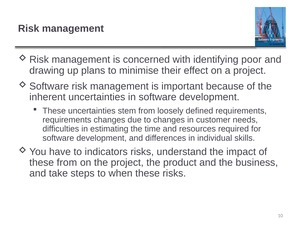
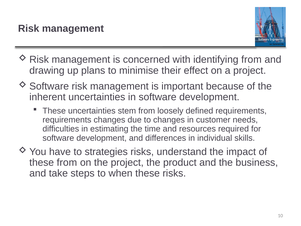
identifying poor: poor -> from
indicators: indicators -> strategies
